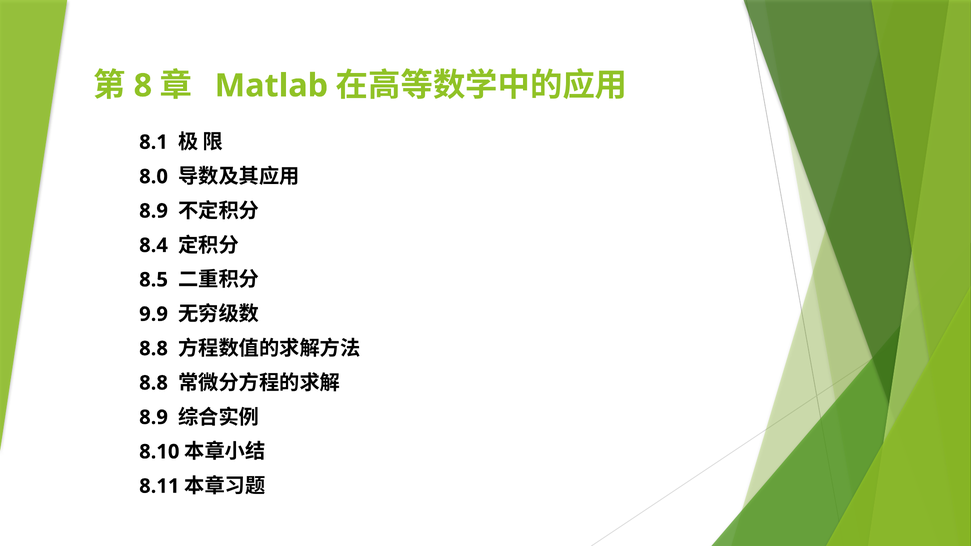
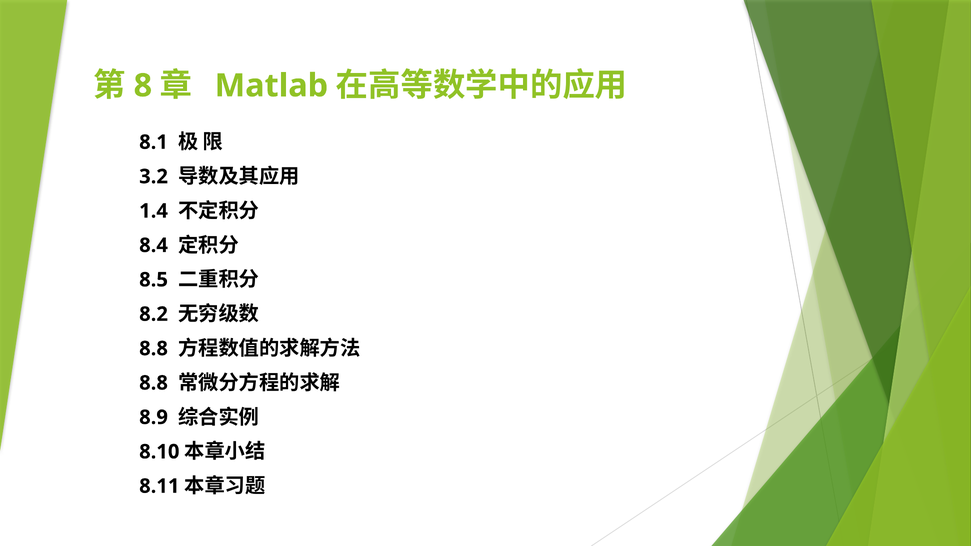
8.0: 8.0 -> 3.2
8.9 at (154, 211): 8.9 -> 1.4
9.9: 9.9 -> 8.2
